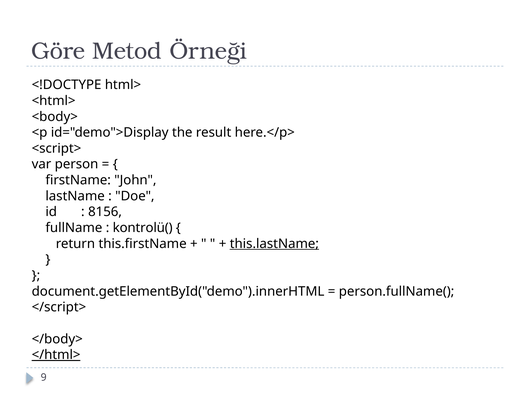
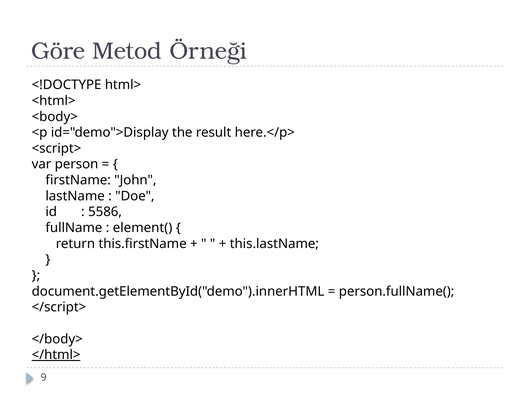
8156: 8156 -> 5586
kontrolü(: kontrolü( -> element(
this.lastName underline: present -> none
